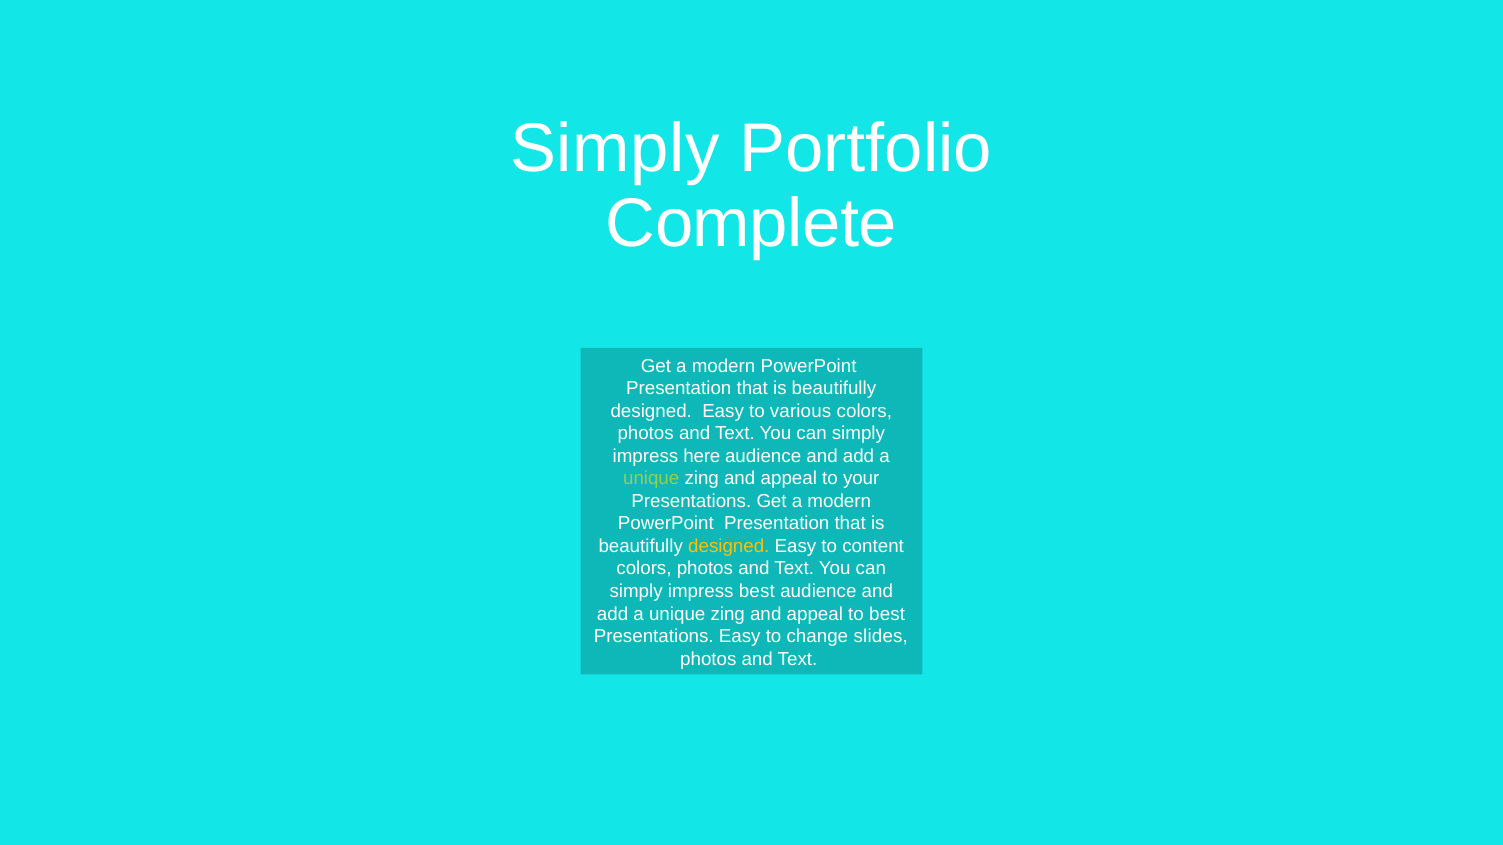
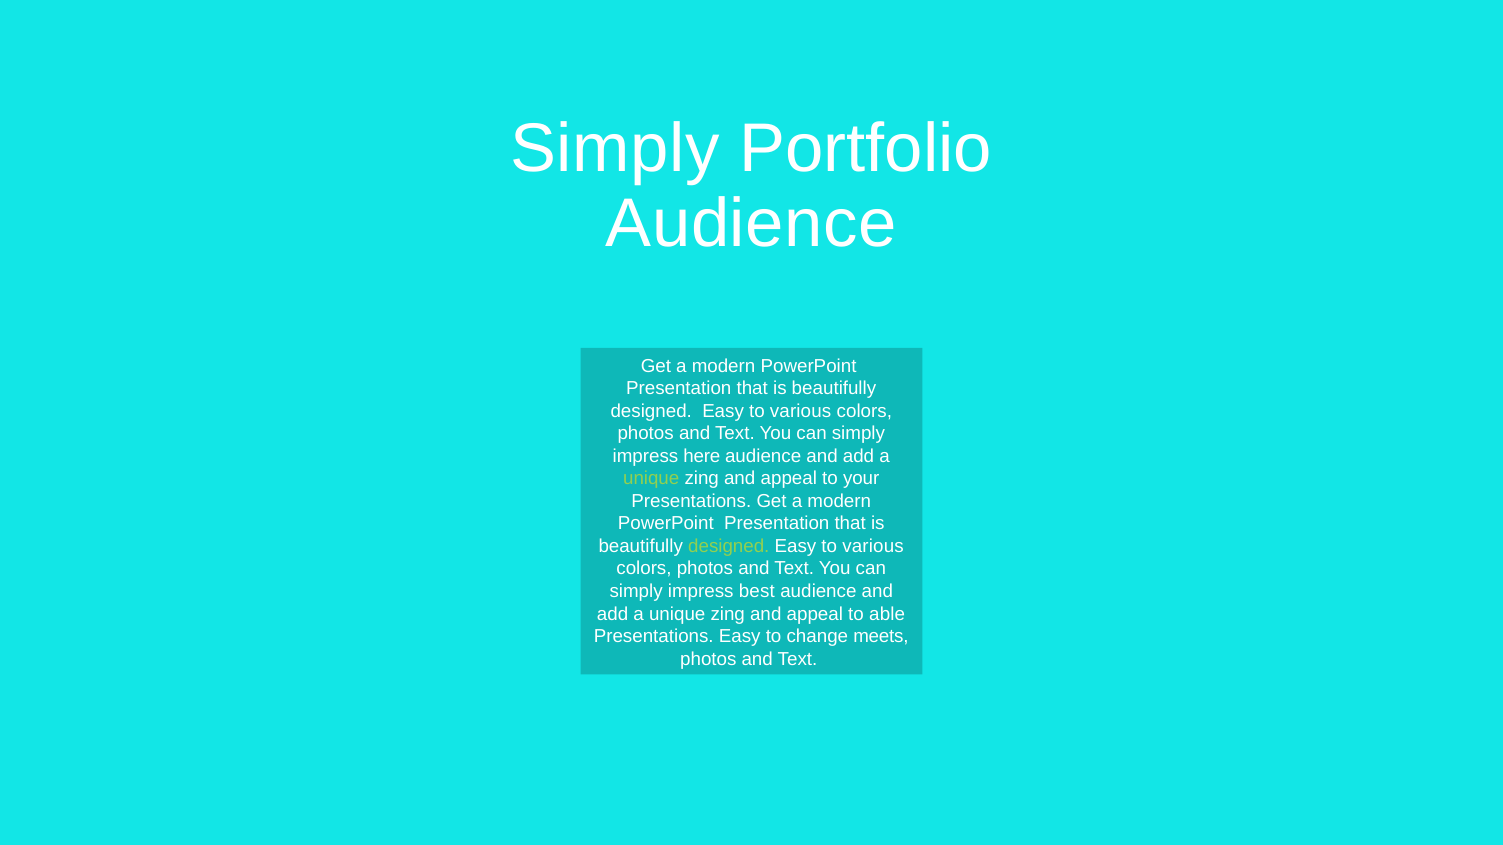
Complete at (752, 224): Complete -> Audience
designed at (729, 547) colour: yellow -> light green
content at (873, 547): content -> various
to best: best -> able
slides: slides -> meets
